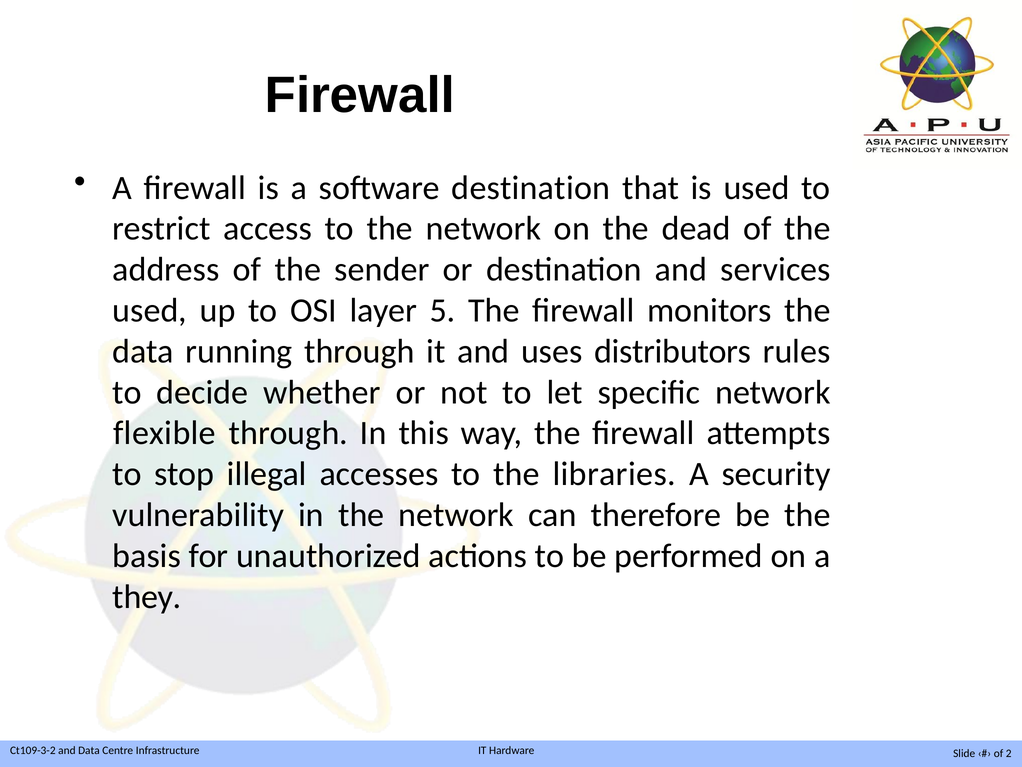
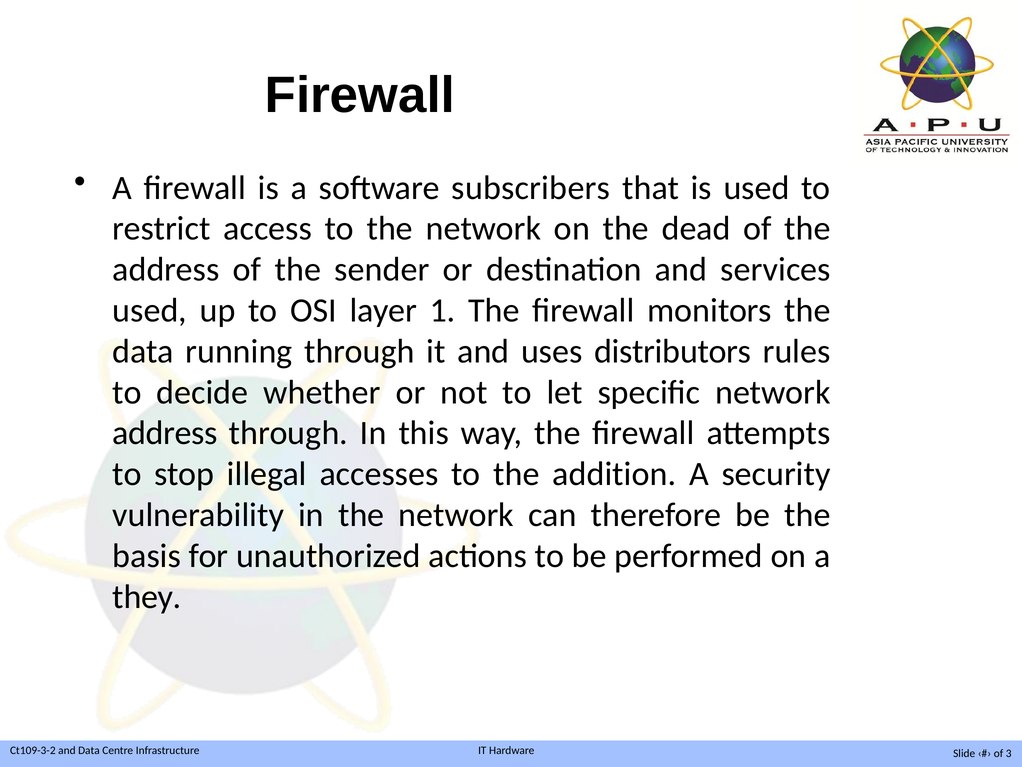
software destination: destination -> subscribers
5: 5 -> 1
flexible at (164, 433): flexible -> address
libraries: libraries -> addition
2: 2 -> 3
